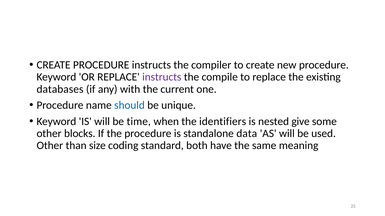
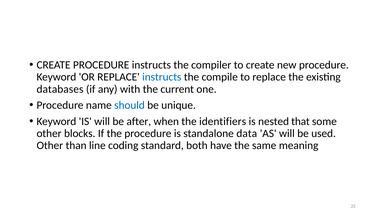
instructs at (162, 77) colour: purple -> blue
time: time -> after
give: give -> that
size: size -> line
